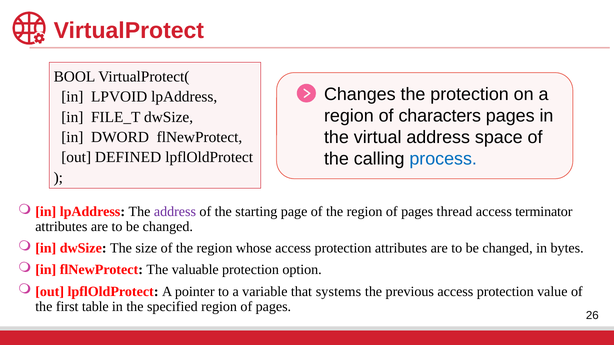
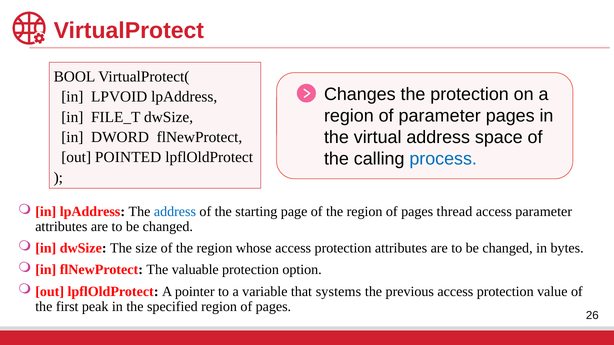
of characters: characters -> parameter
DEFINED: DEFINED -> POINTED
address at (175, 212) colour: purple -> blue
access terminator: terminator -> parameter
table: table -> peak
